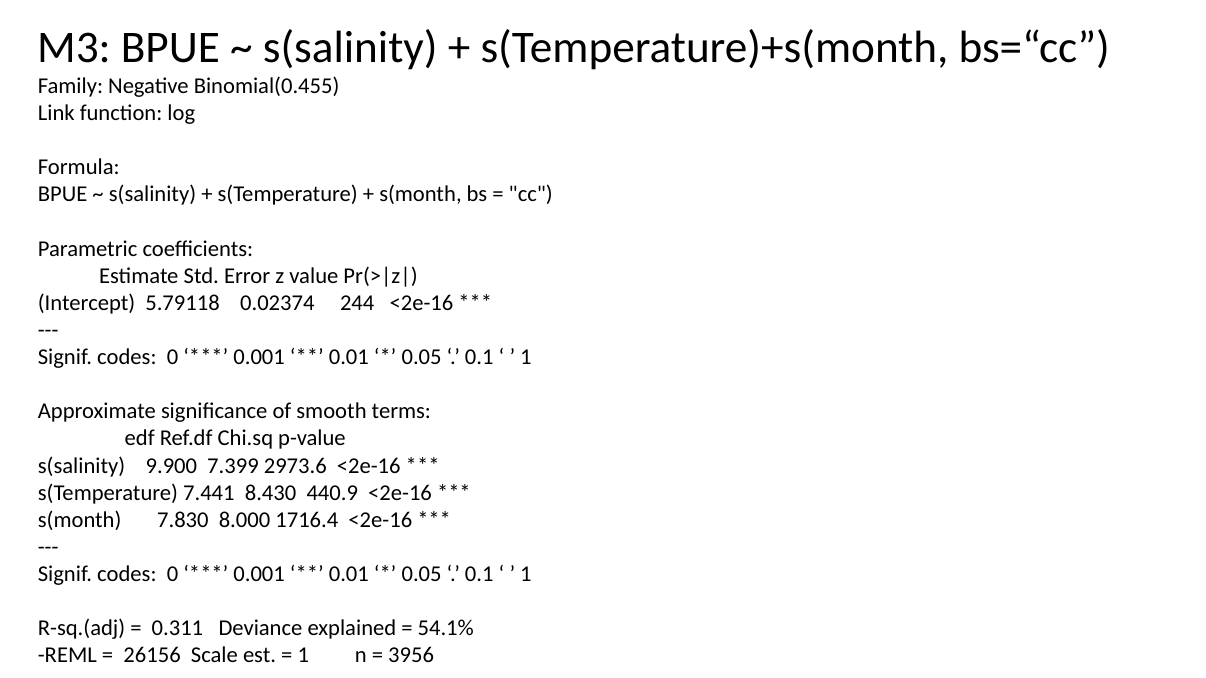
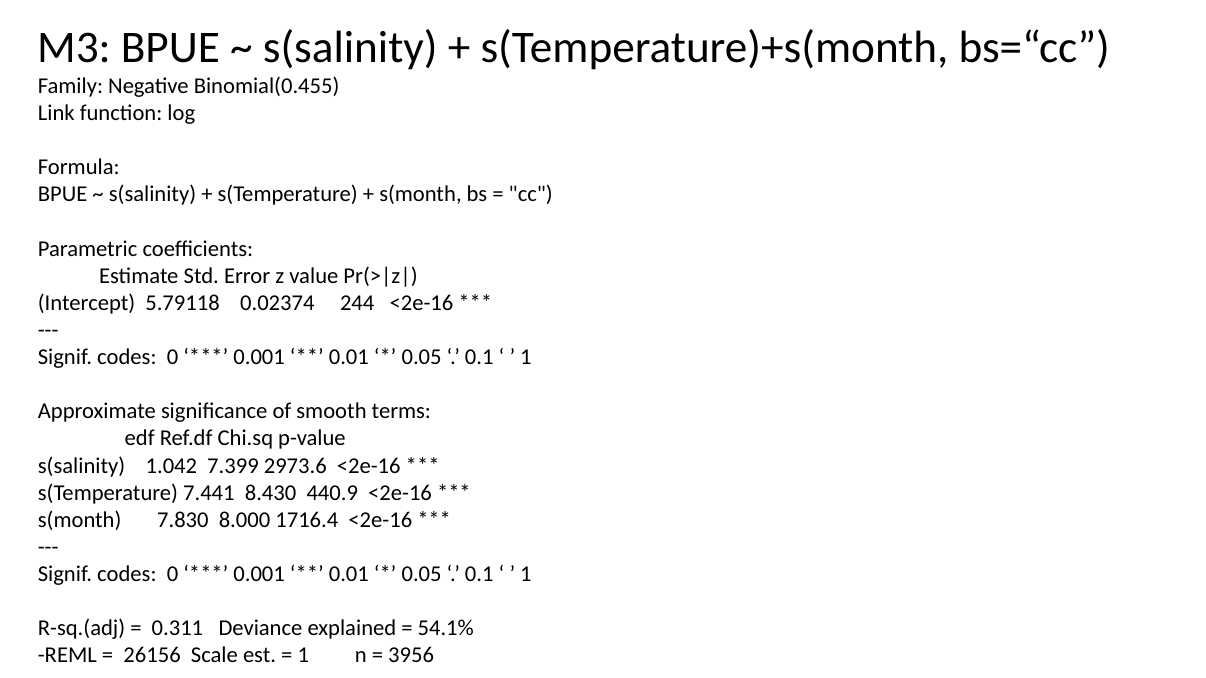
9.900: 9.900 -> 1.042
